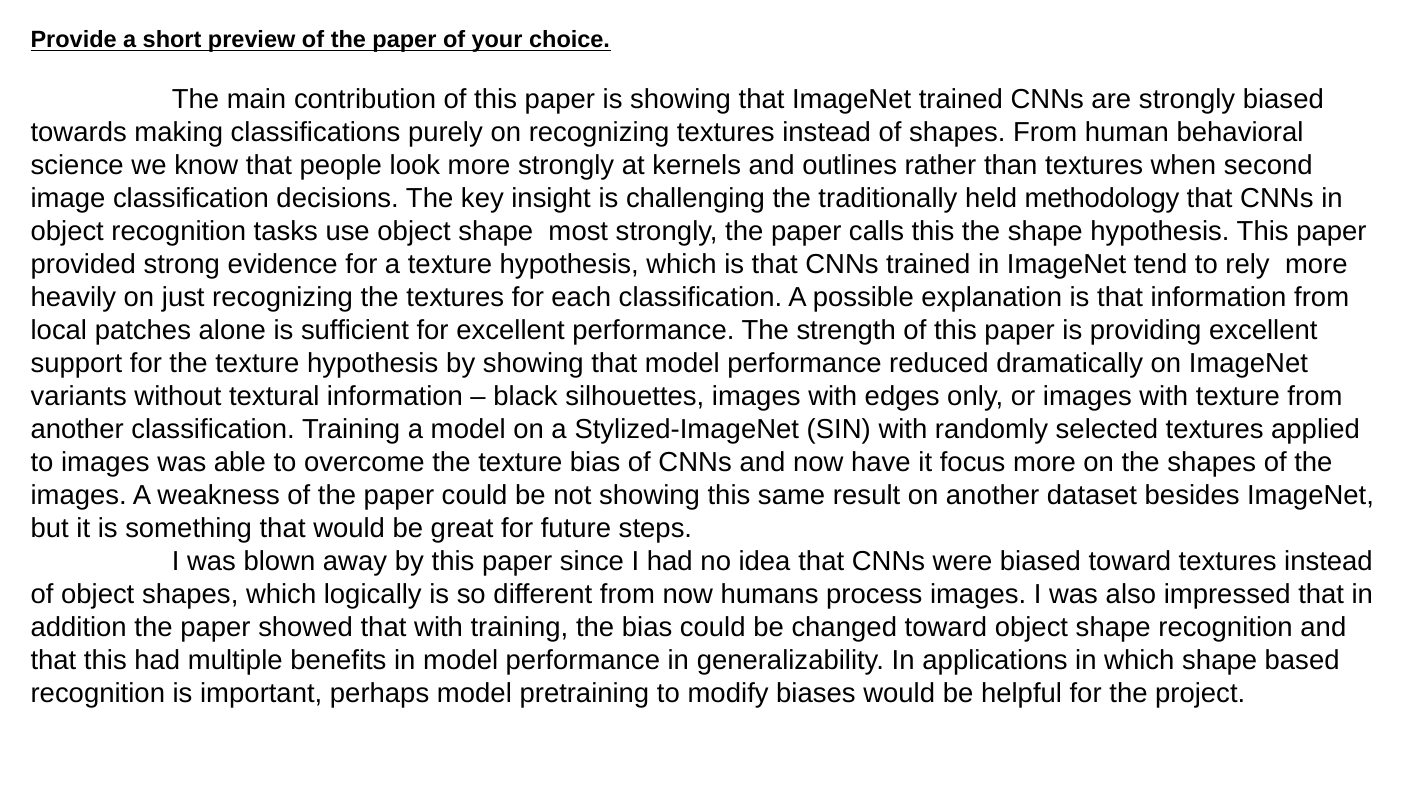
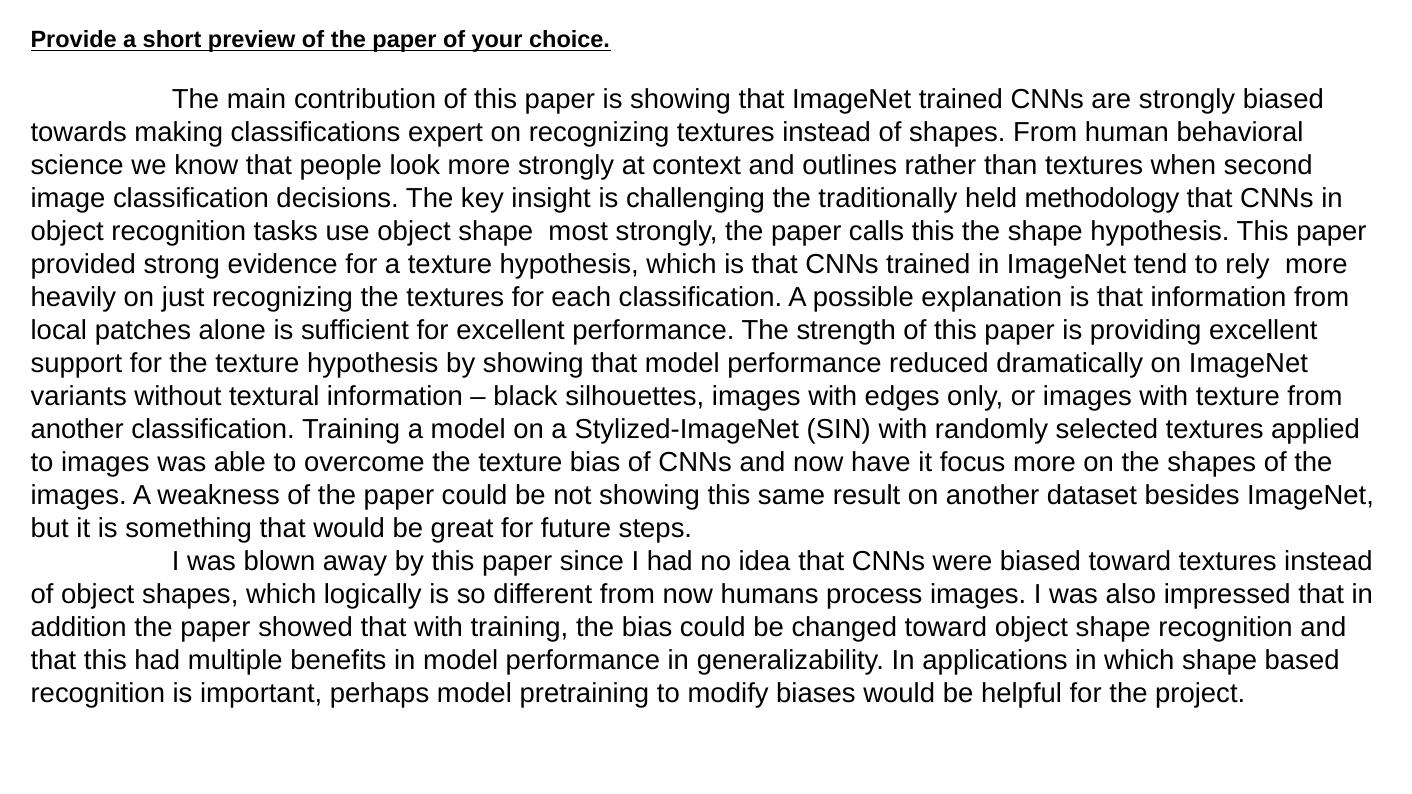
purely: purely -> expert
kernels: kernels -> context
